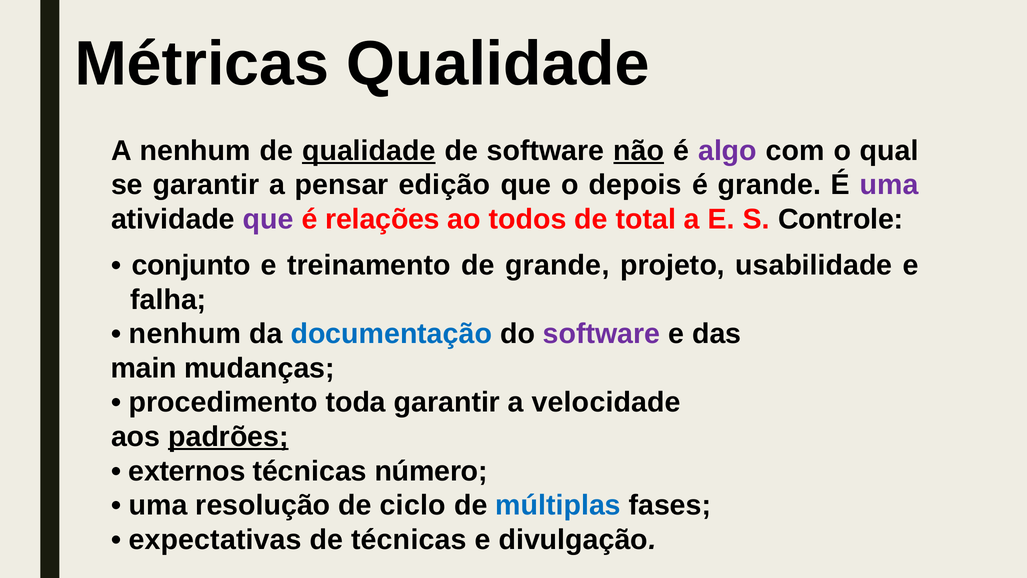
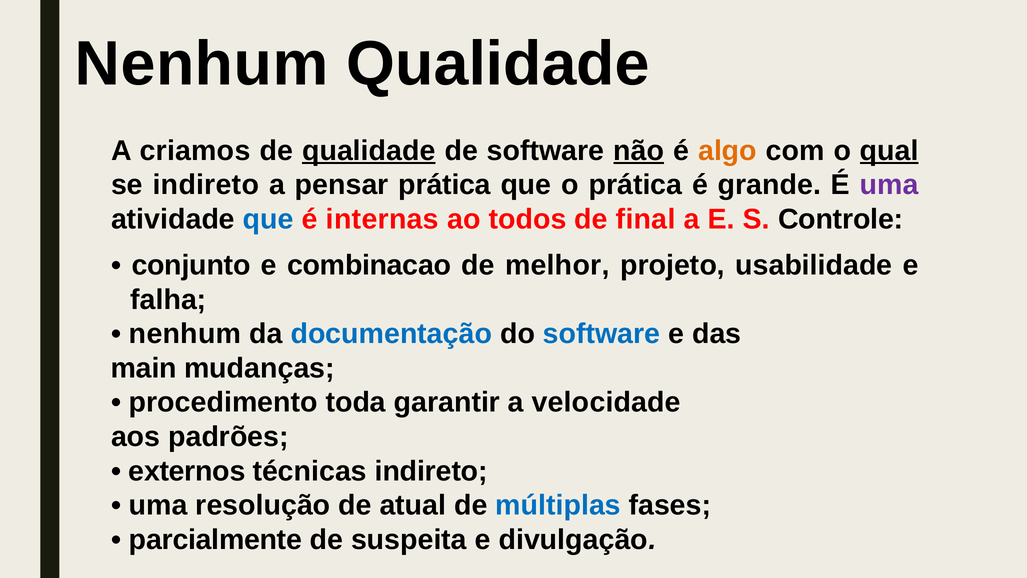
Métricas at (202, 64): Métricas -> Nenhum
A nenhum: nenhum -> criamos
algo colour: purple -> orange
qual underline: none -> present
se garantir: garantir -> indireto
pensar edição: edição -> prática
o depois: depois -> prática
que at (268, 219) colour: purple -> blue
relações: relações -> internas
total: total -> final
treinamento: treinamento -> combinacao
de grande: grande -> melhor
software at (602, 334) colour: purple -> blue
padrões underline: present -> none
técnicas número: número -> indireto
ciclo: ciclo -> atual
expectativas: expectativas -> parcialmente
de técnicas: técnicas -> suspeita
